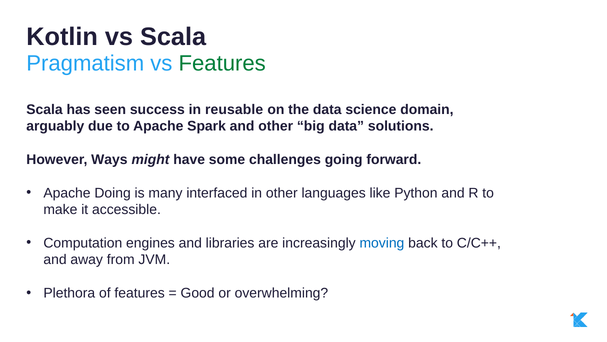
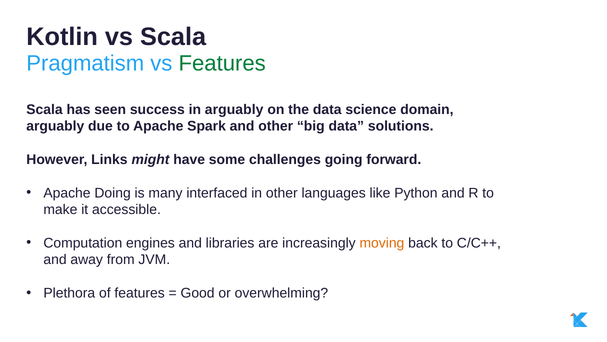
in reusable: reusable -> arguably
Ways: Ways -> Links
moving colour: blue -> orange
